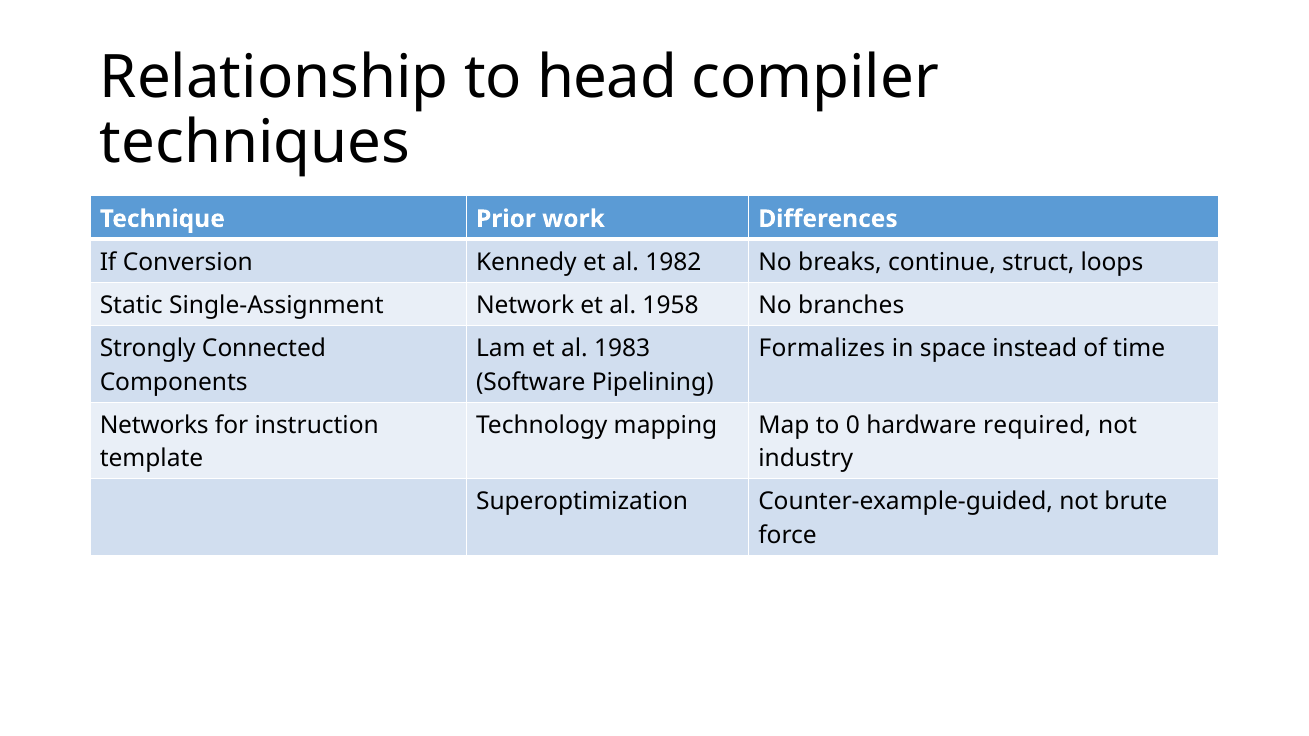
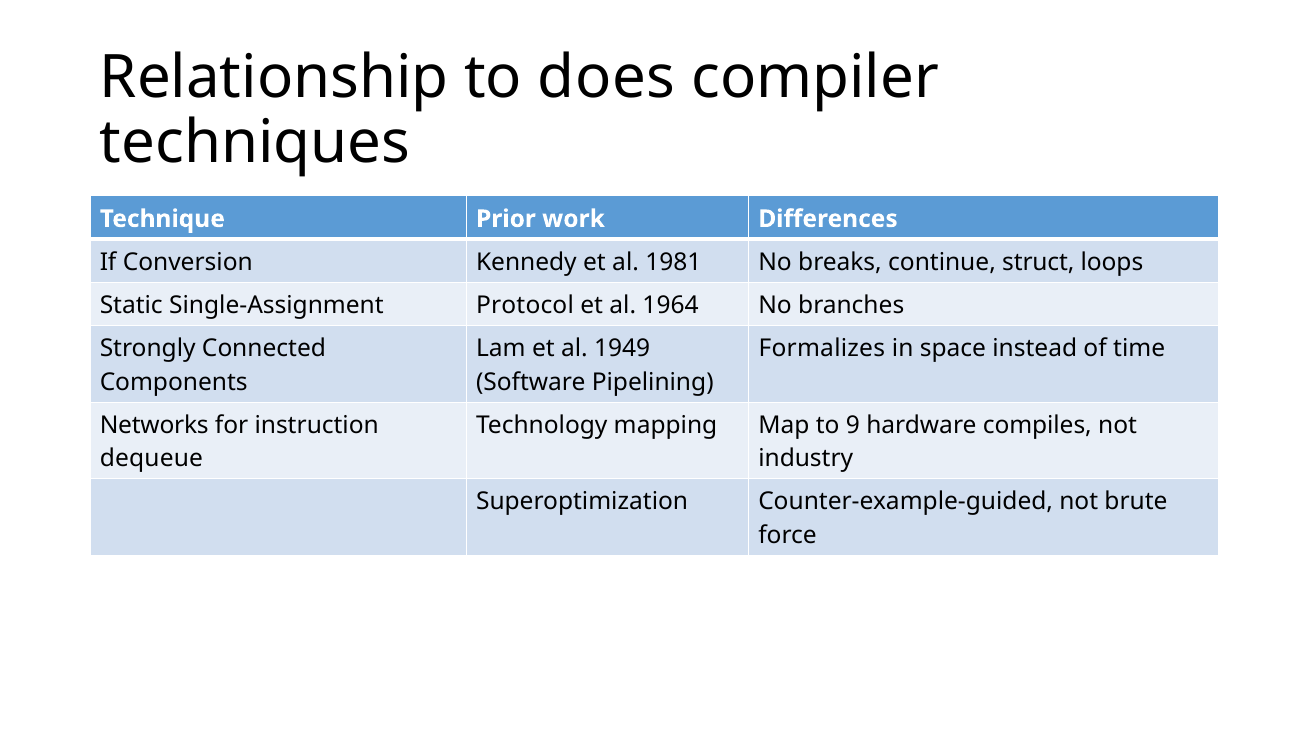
head: head -> does
1982: 1982 -> 1981
Network: Network -> Protocol
1958: 1958 -> 1964
1983: 1983 -> 1949
0: 0 -> 9
required: required -> compiles
template: template -> dequeue
